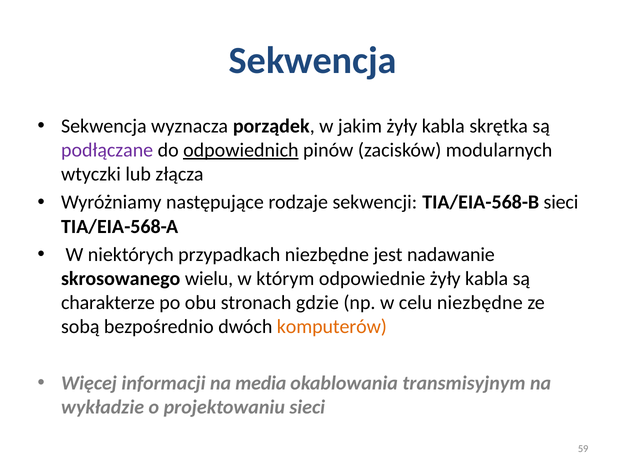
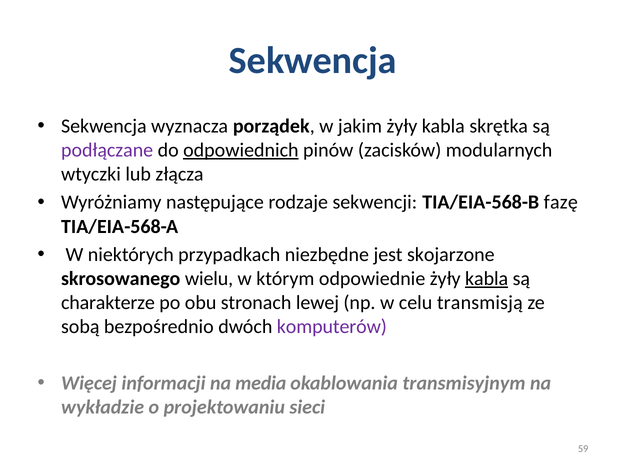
TIA/EIA-568-B sieci: sieci -> fazę
nadawanie: nadawanie -> skojarzone
kabla at (487, 278) underline: none -> present
gdzie: gdzie -> lewej
celu niezbędne: niezbędne -> transmisją
komputerów colour: orange -> purple
